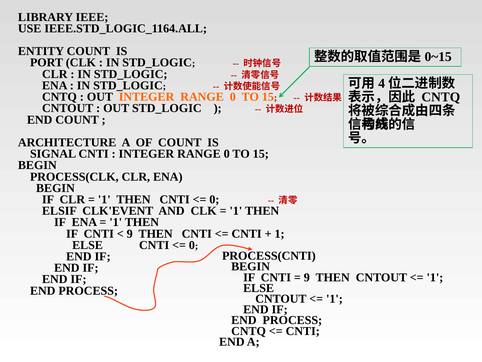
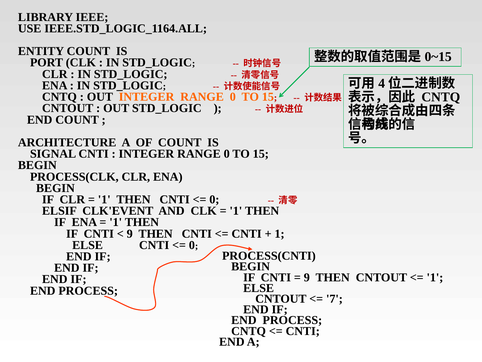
1 at (334, 298): 1 -> 7
